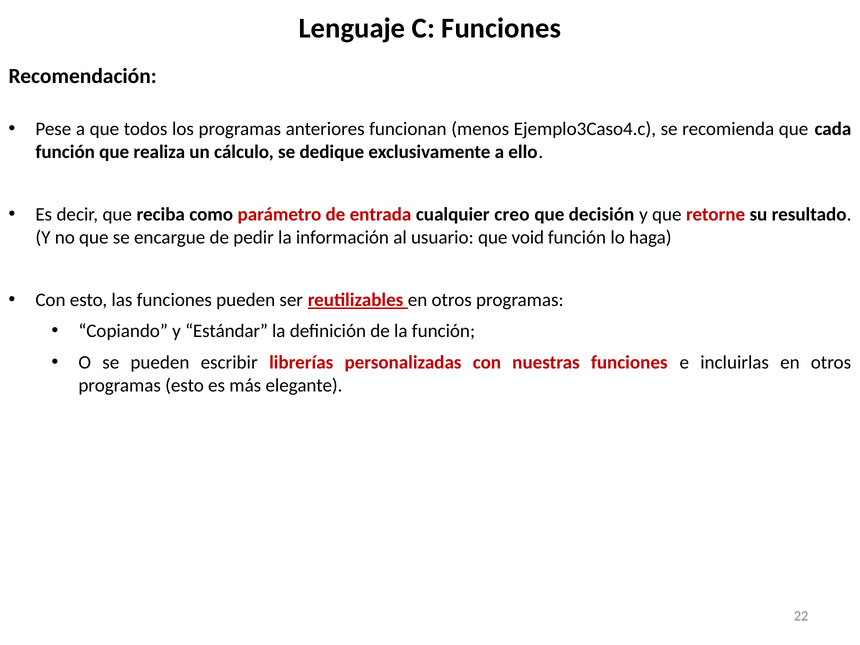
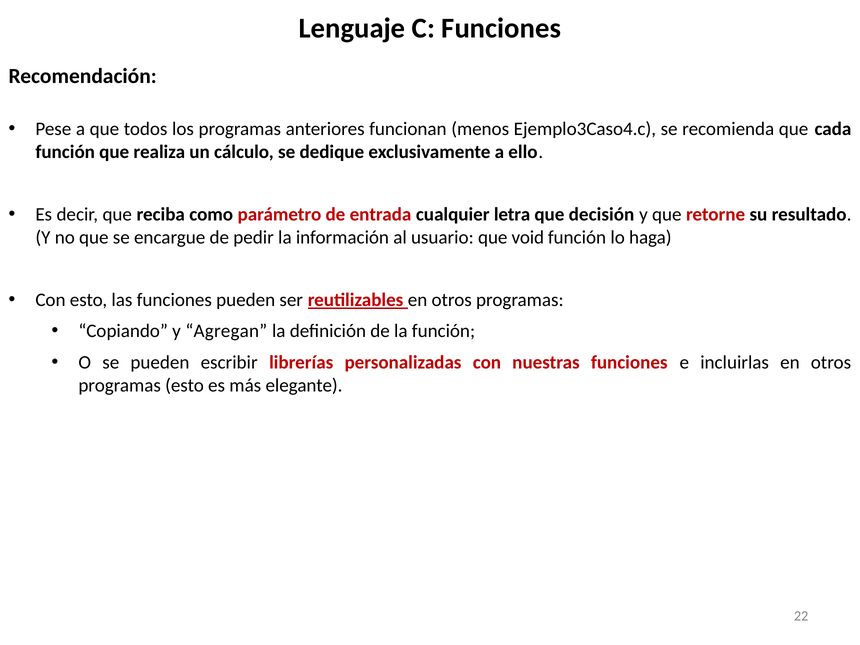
creo: creo -> letra
Estándar: Estándar -> Agregan
